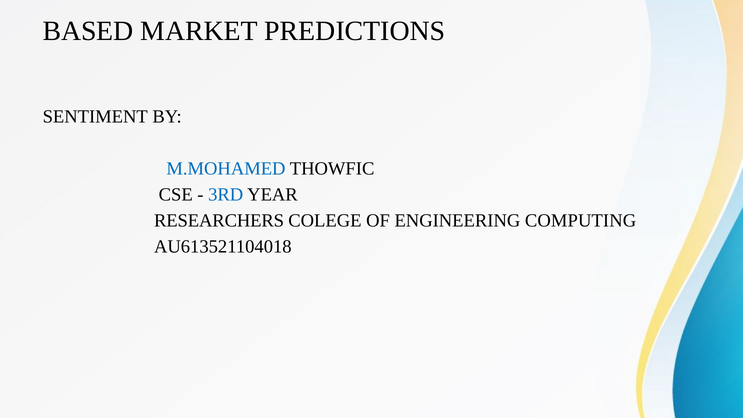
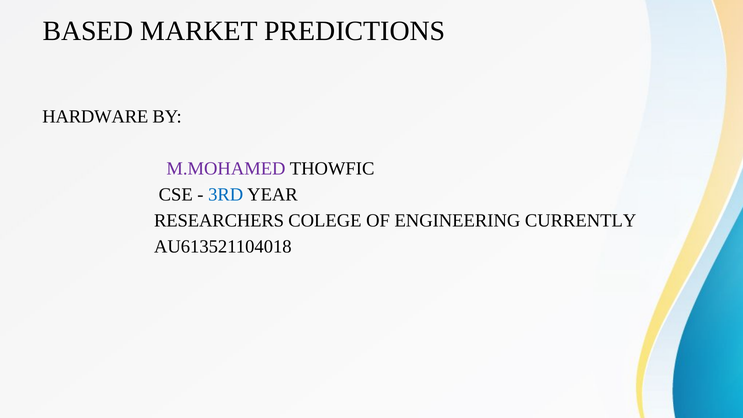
SENTIMENT: SENTIMENT -> HARDWARE
M.MOHAMED colour: blue -> purple
COMPUTING: COMPUTING -> CURRENTLY
